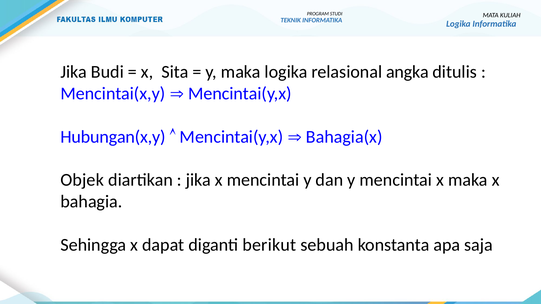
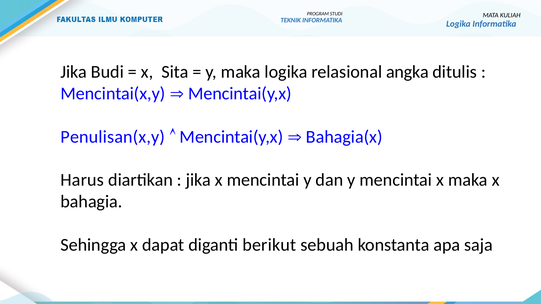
Hubungan(x,y: Hubungan(x,y -> Penulisan(x,y
Objek: Objek -> Harus
